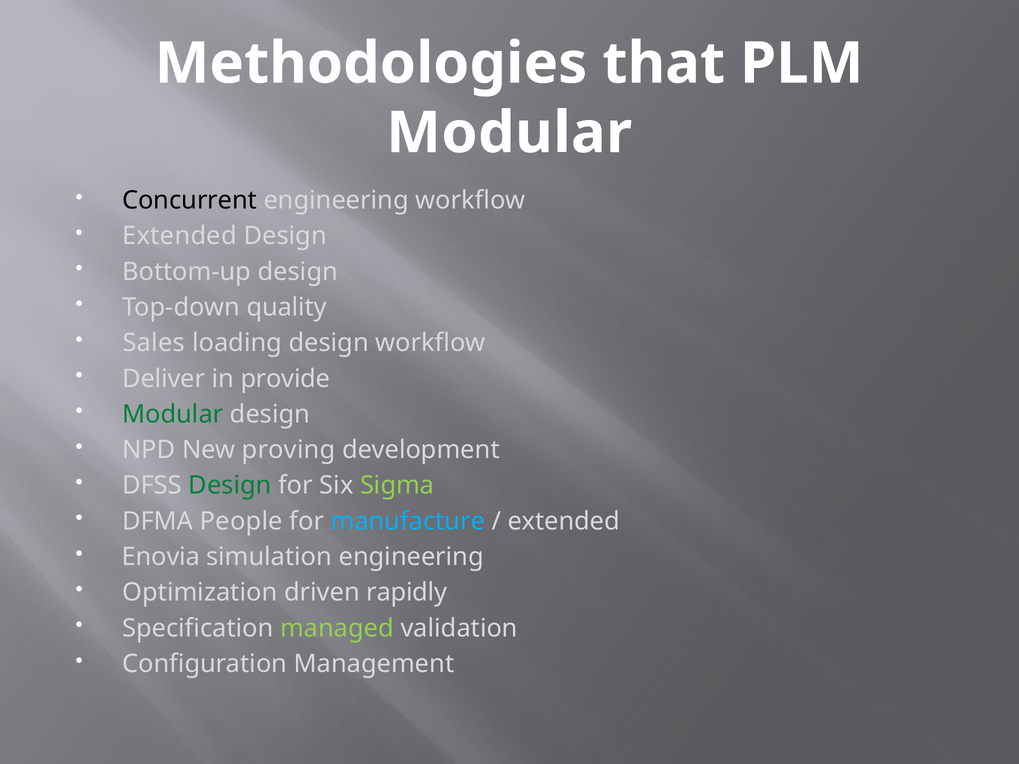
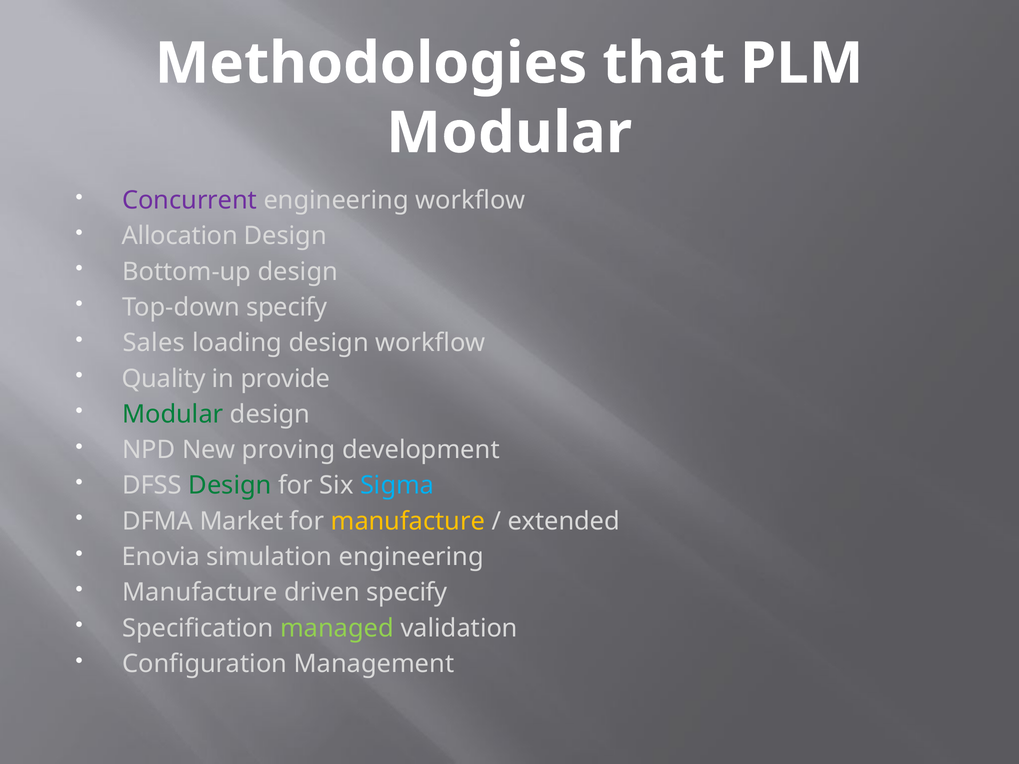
Concurrent colour: black -> purple
Extended at (180, 236): Extended -> Allocation
Top-down quality: quality -> specify
Deliver: Deliver -> Quality
Sigma colour: light green -> light blue
People: People -> Market
manufacture at (408, 521) colour: light blue -> yellow
Optimization at (200, 593): Optimization -> Manufacture
driven rapidly: rapidly -> specify
